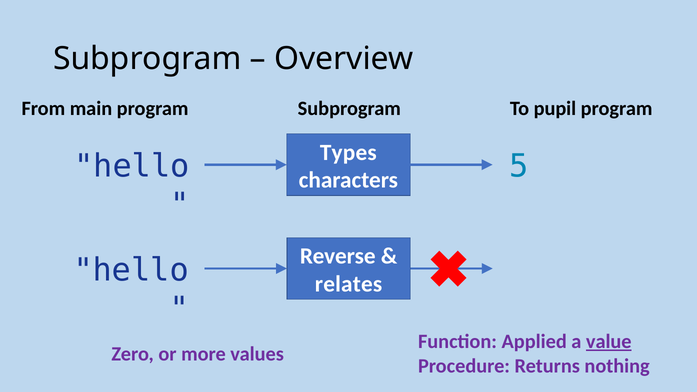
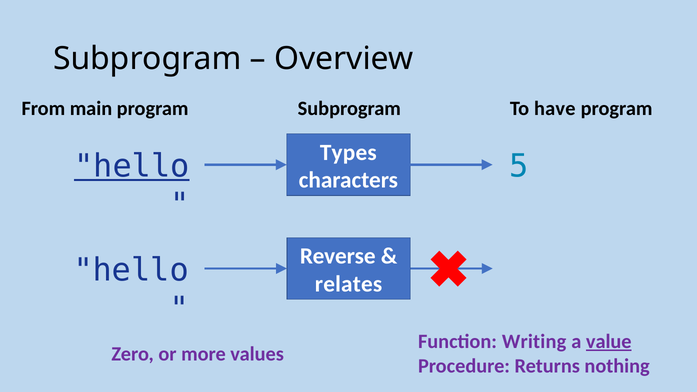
pupil: pupil -> have
hello at (132, 166) underline: none -> present
Applied: Applied -> Writing
